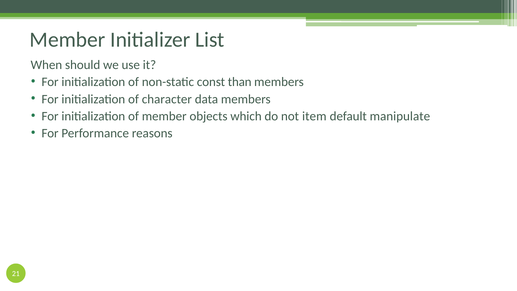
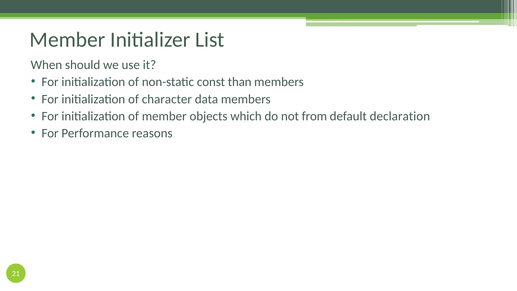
item: item -> from
manipulate: manipulate -> declaration
